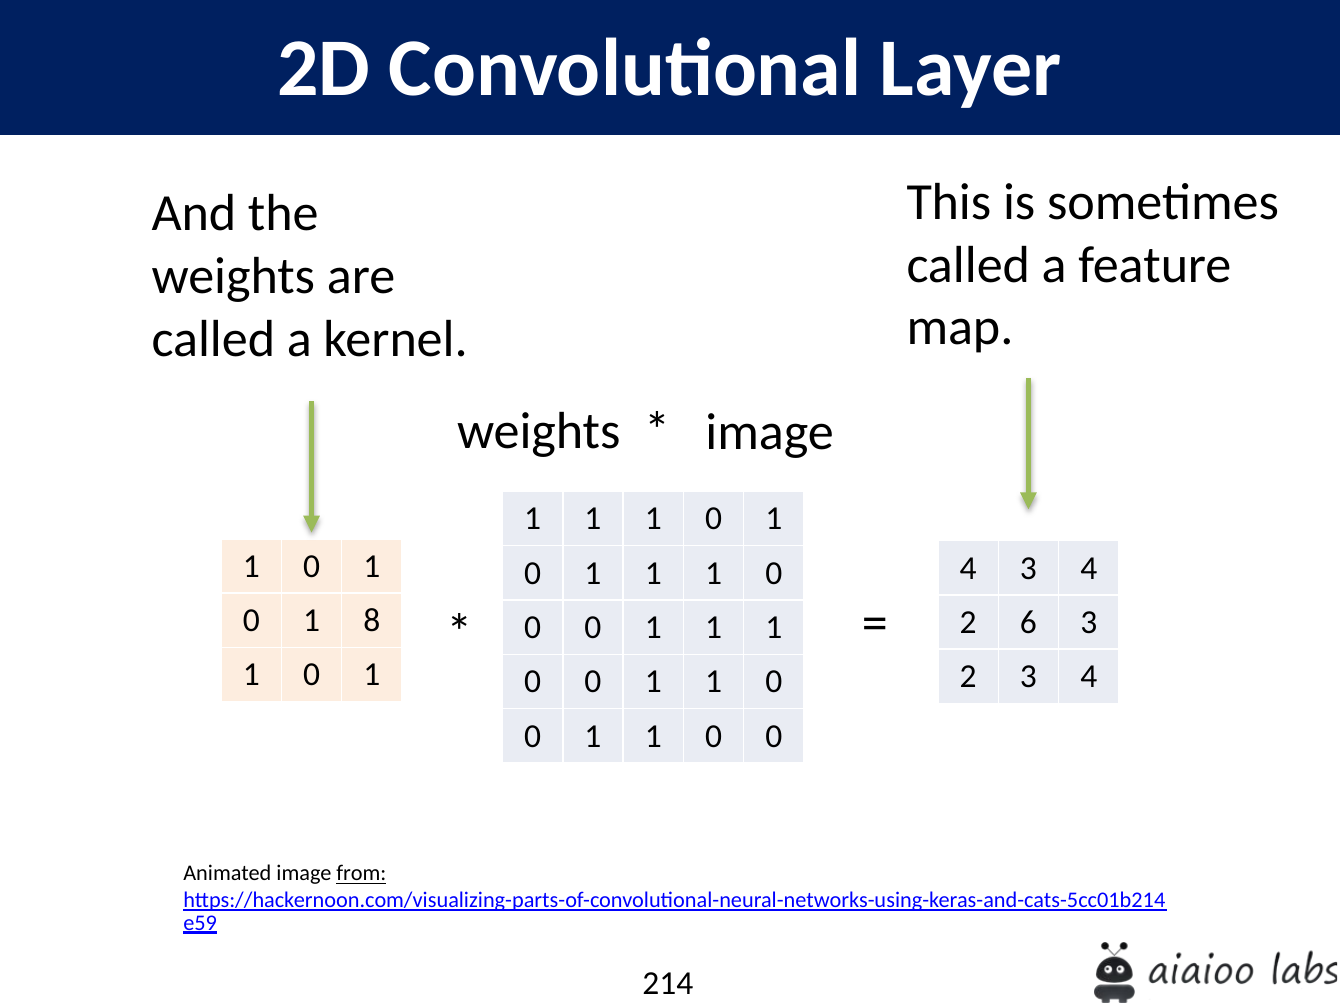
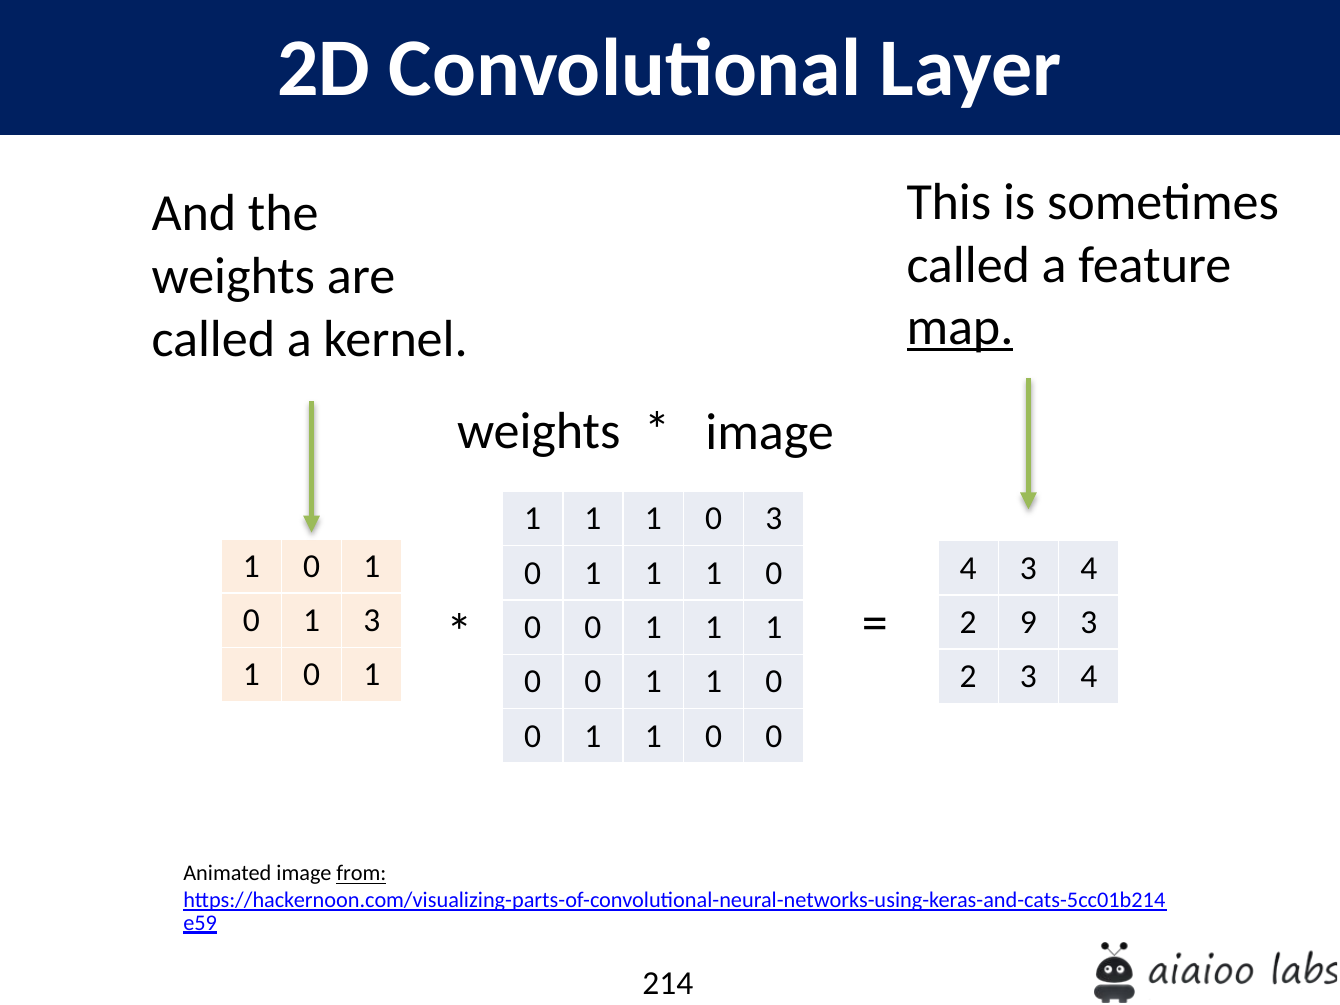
map underline: none -> present
1 1 0 1: 1 -> 3
1 8: 8 -> 3
6: 6 -> 9
